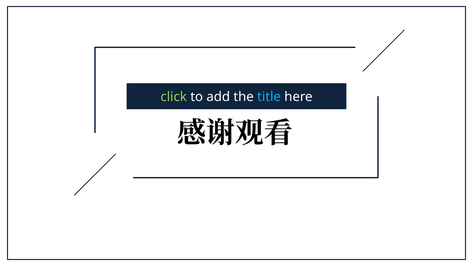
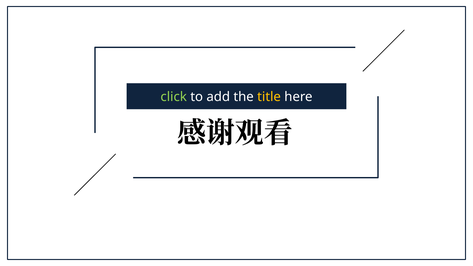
title colour: light blue -> yellow
